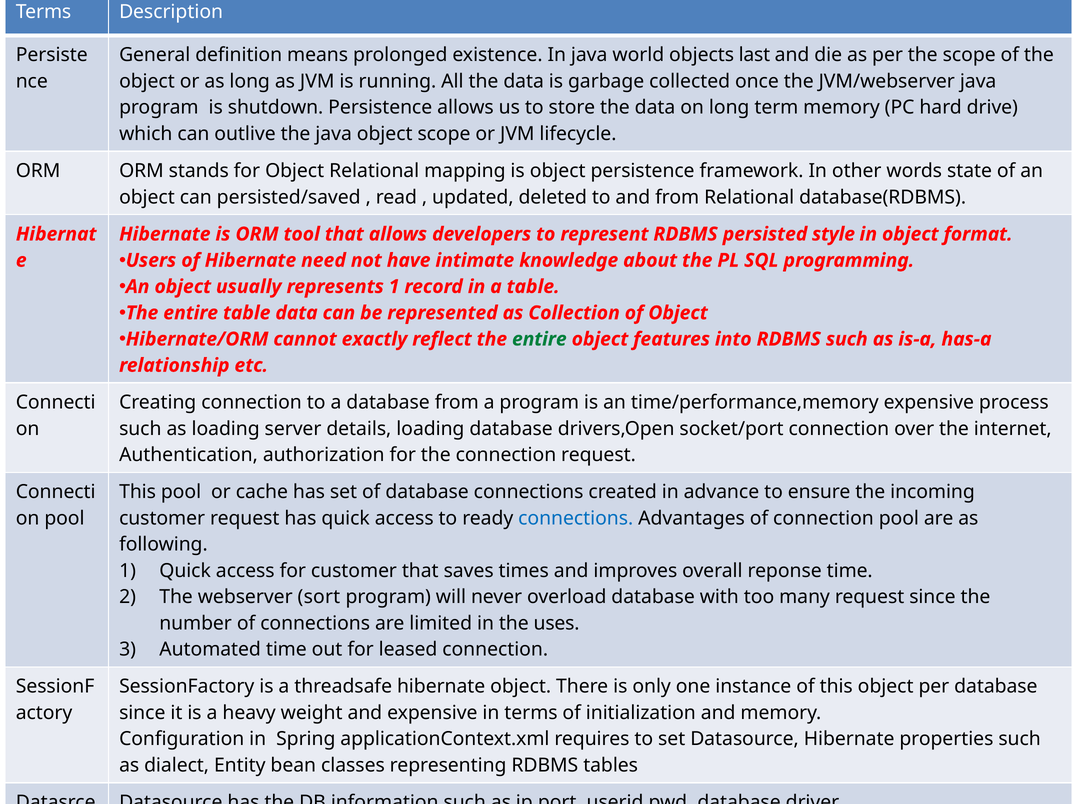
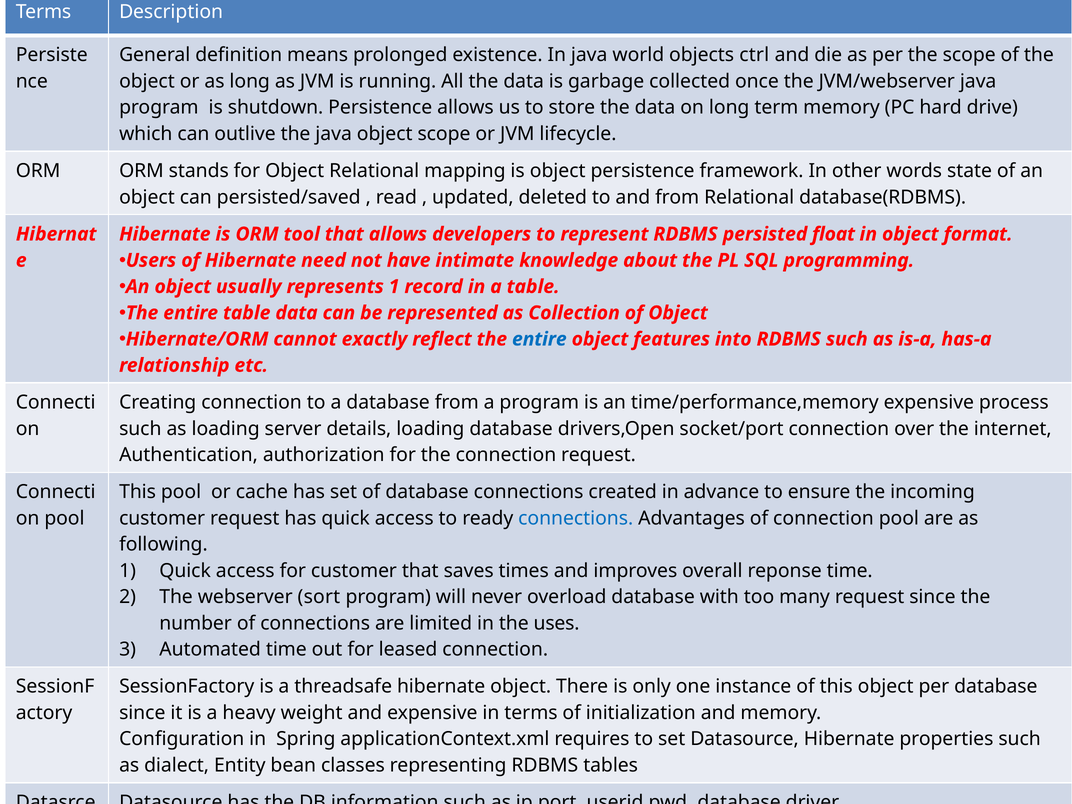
last: last -> ctrl
style: style -> float
entire at (539, 339) colour: green -> blue
